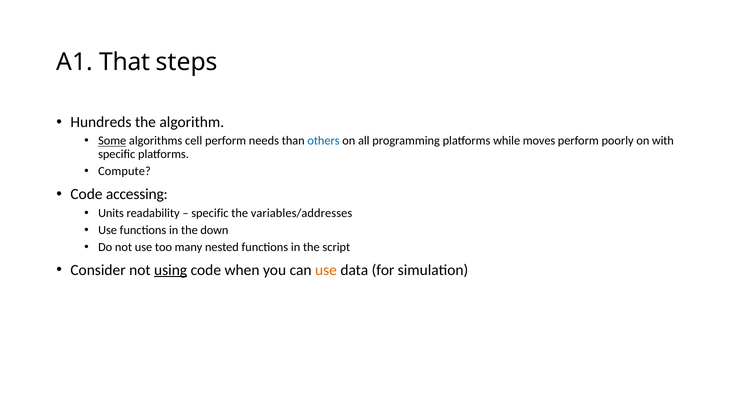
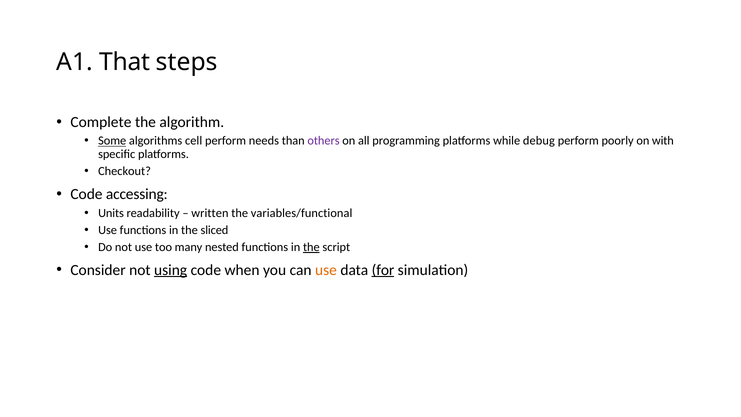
Hundreds: Hundreds -> Complete
others colour: blue -> purple
moves: moves -> debug
Compute: Compute -> Checkout
specific at (210, 213): specific -> written
variables/addresses: variables/addresses -> variables/functional
down: down -> sliced
the at (311, 247) underline: none -> present
for underline: none -> present
